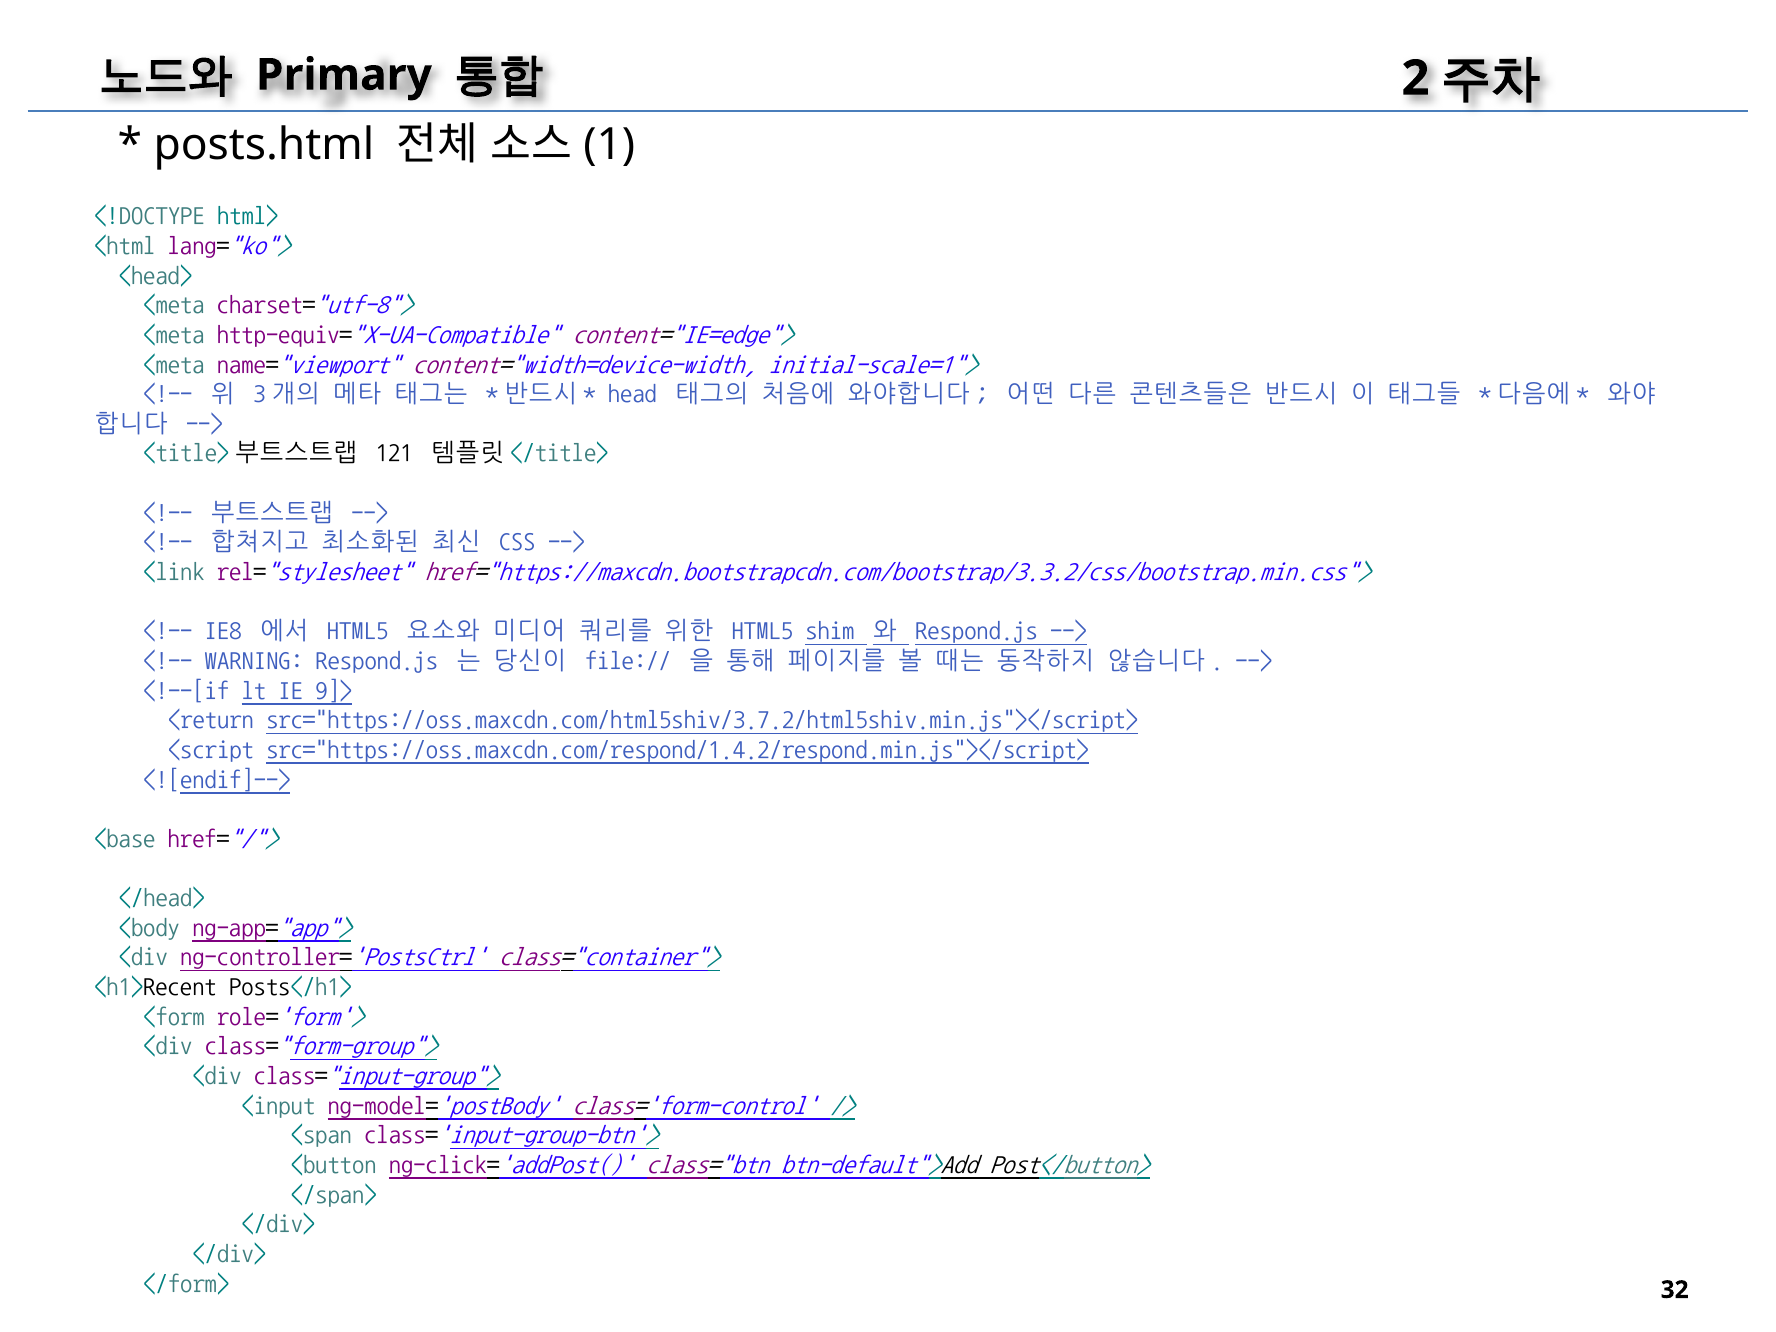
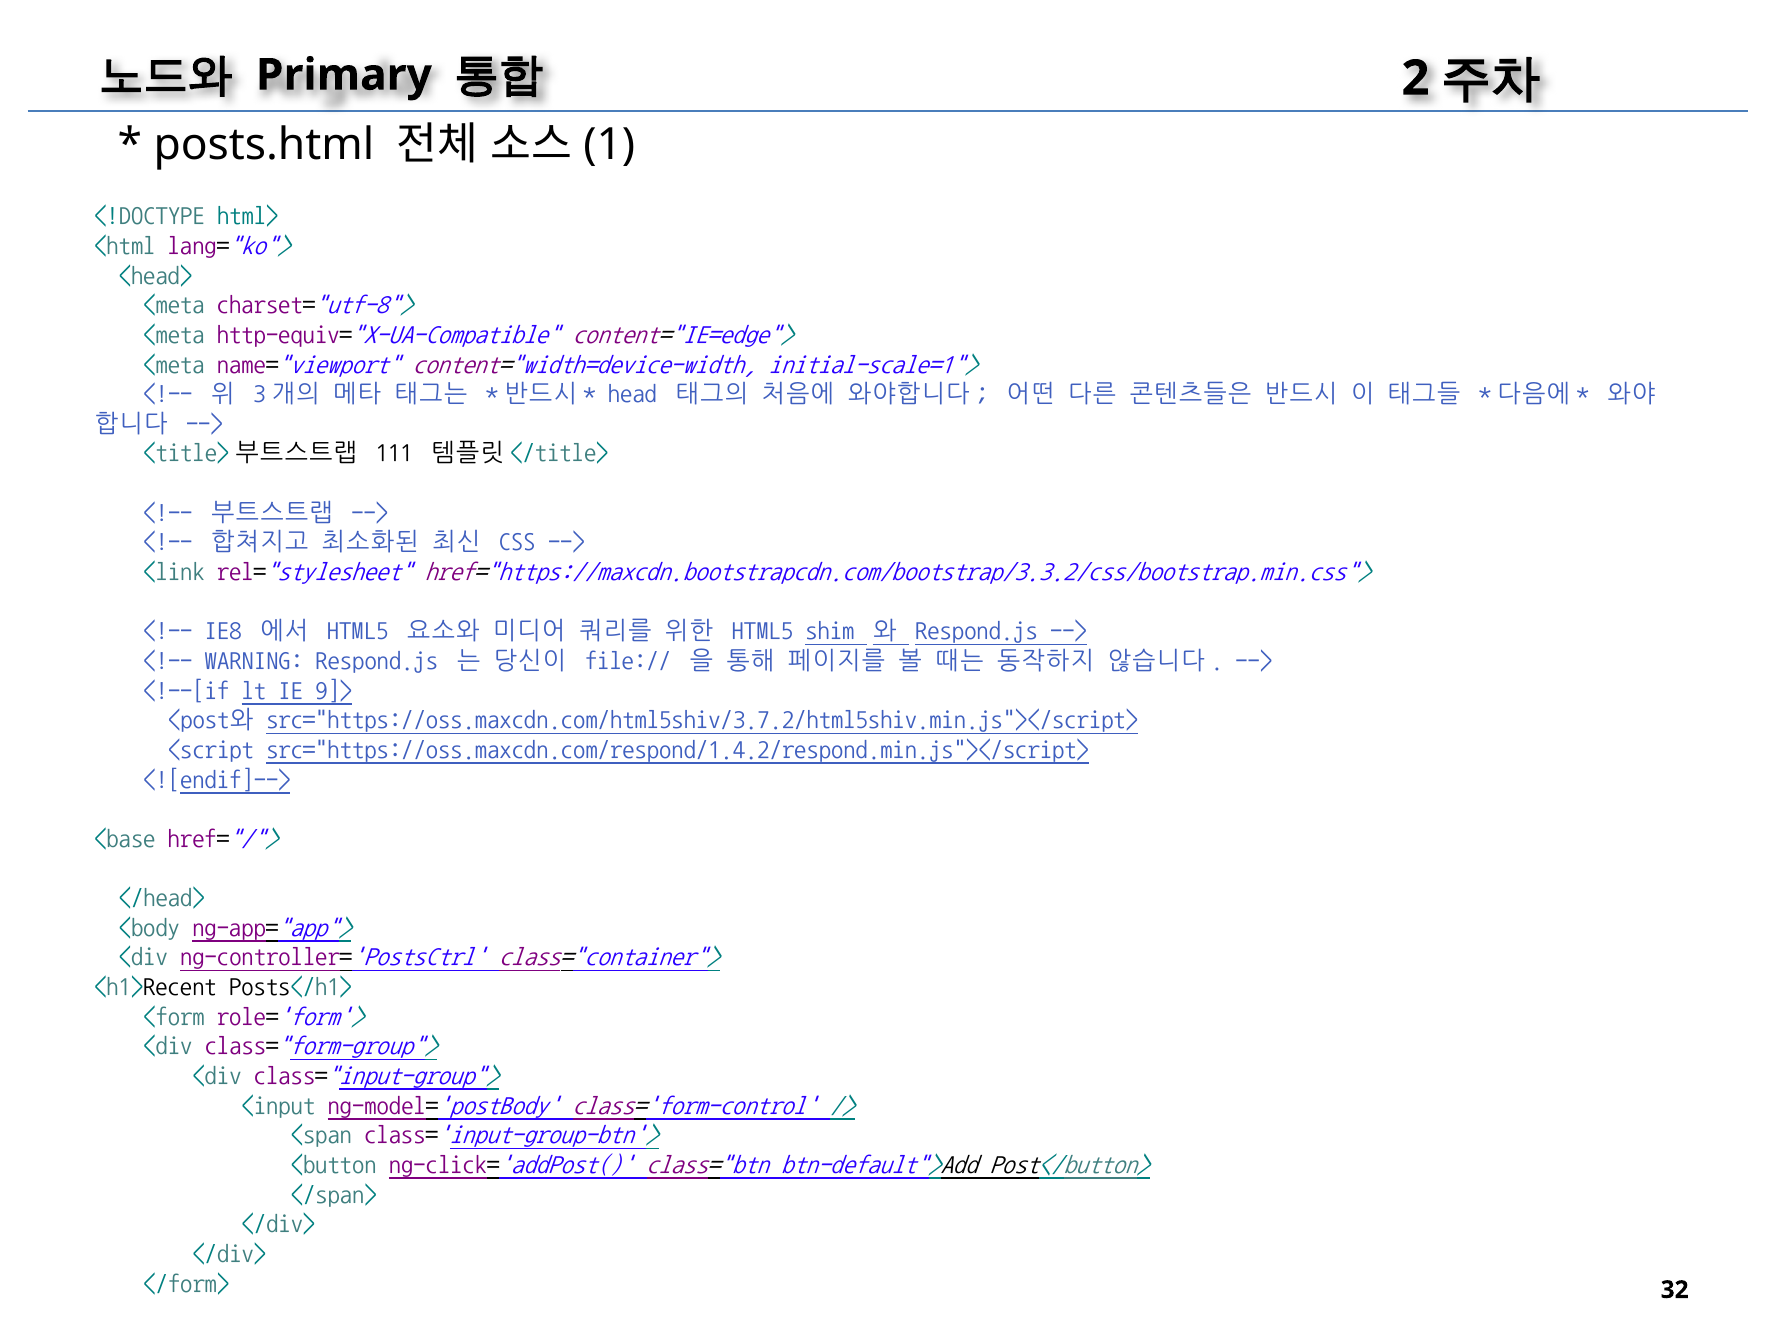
121: 121 -> 111
<return: <return -> <post와
